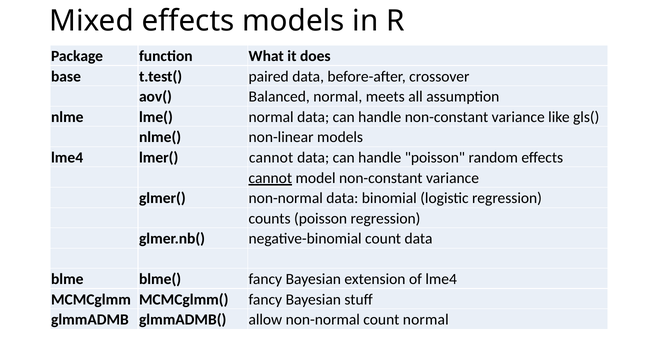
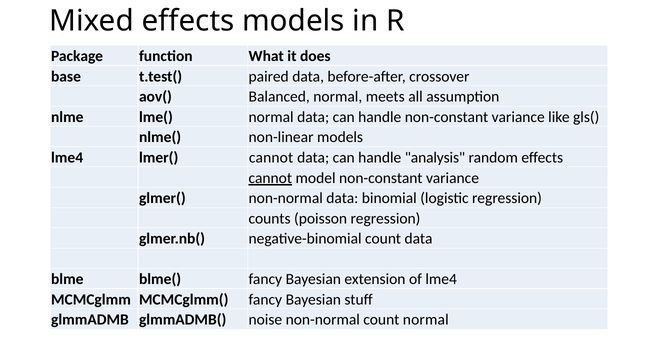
handle poisson: poisson -> analysis
allow: allow -> noise
